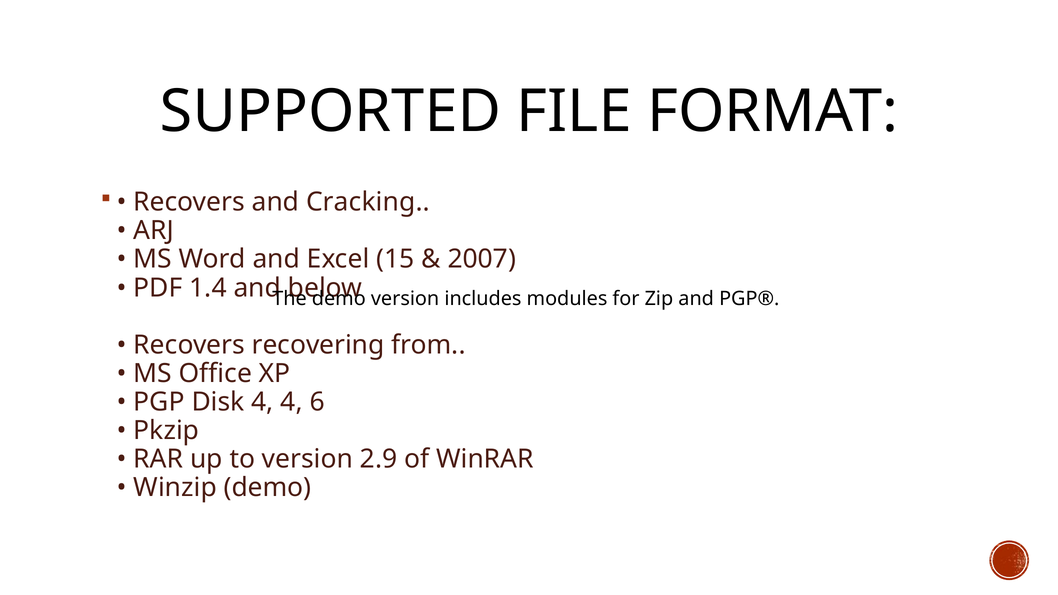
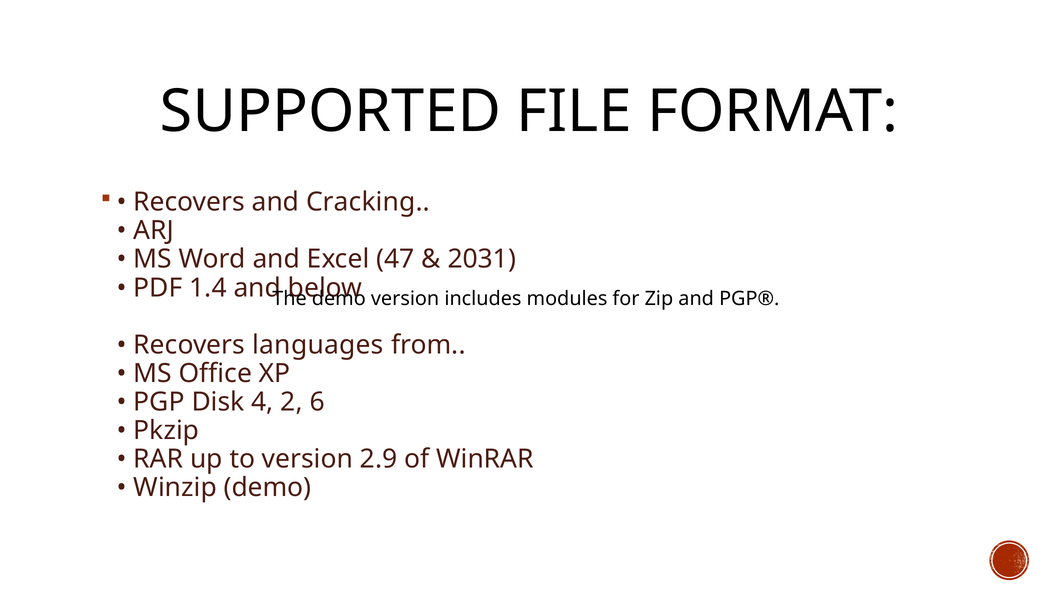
15: 15 -> 47
2007: 2007 -> 2031
recovering: recovering -> languages
4 4: 4 -> 2
